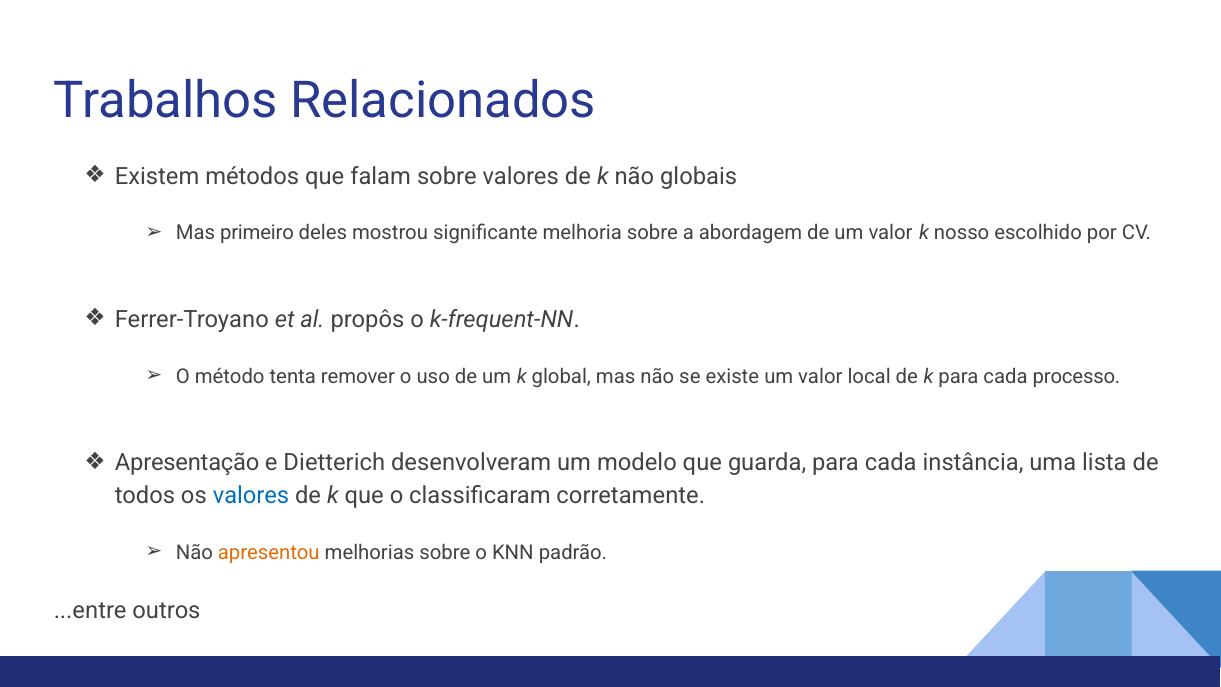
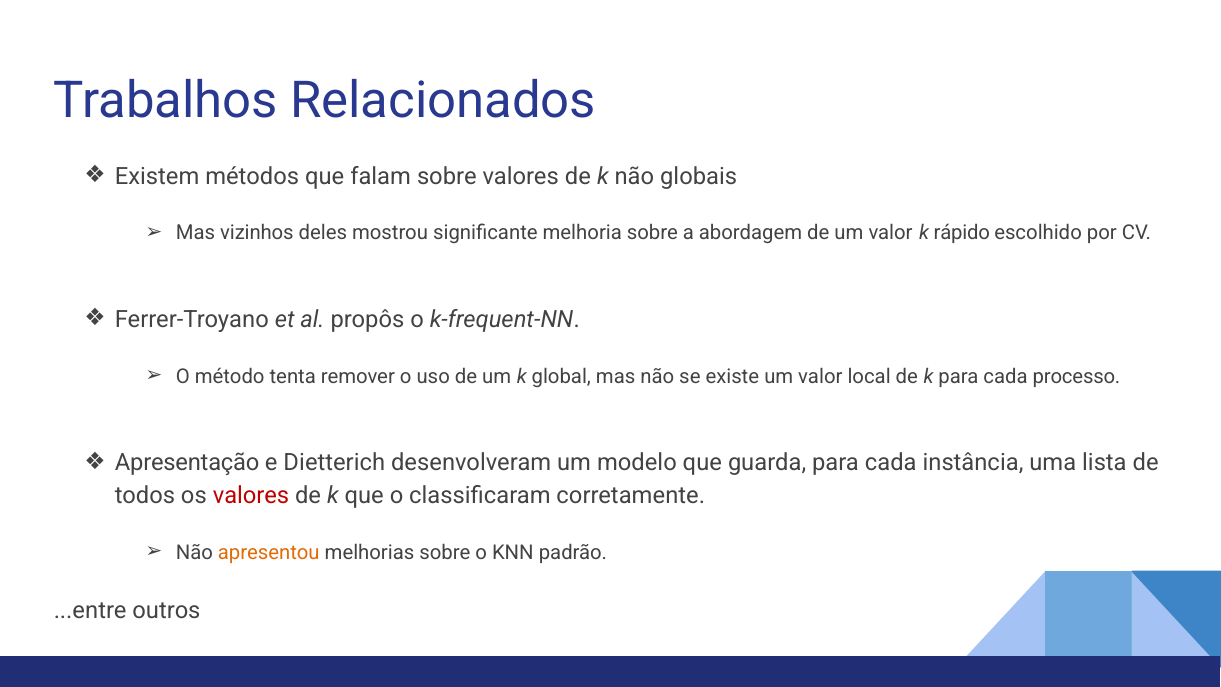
primeiro: primeiro -> vizinhos
nosso: nosso -> rápido
valores at (251, 495) colour: blue -> red
